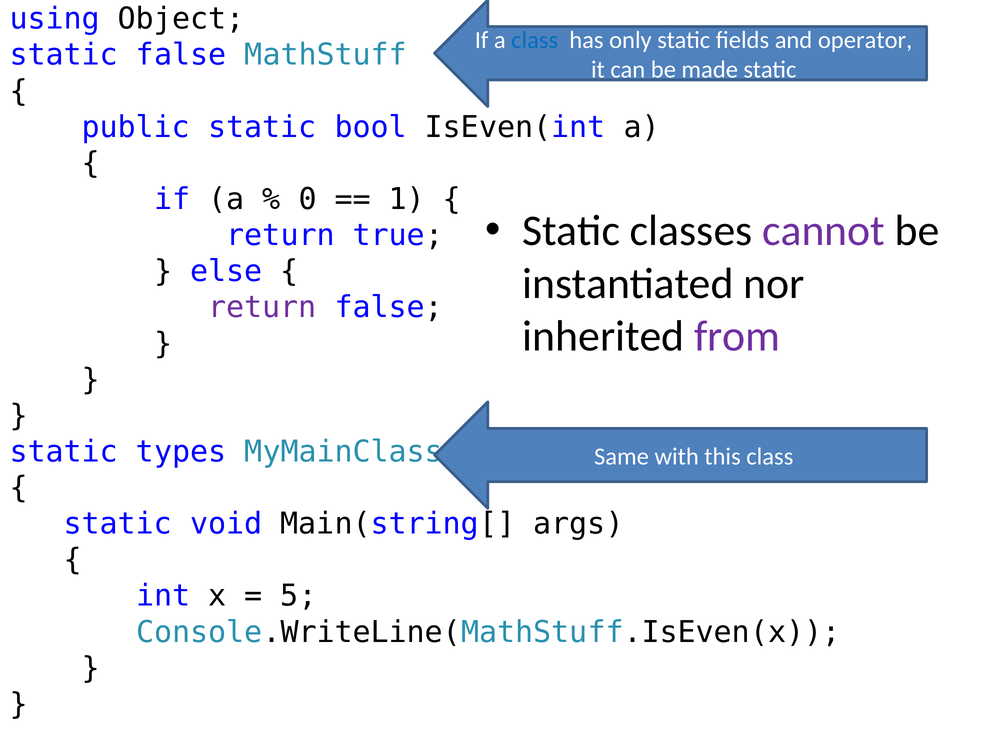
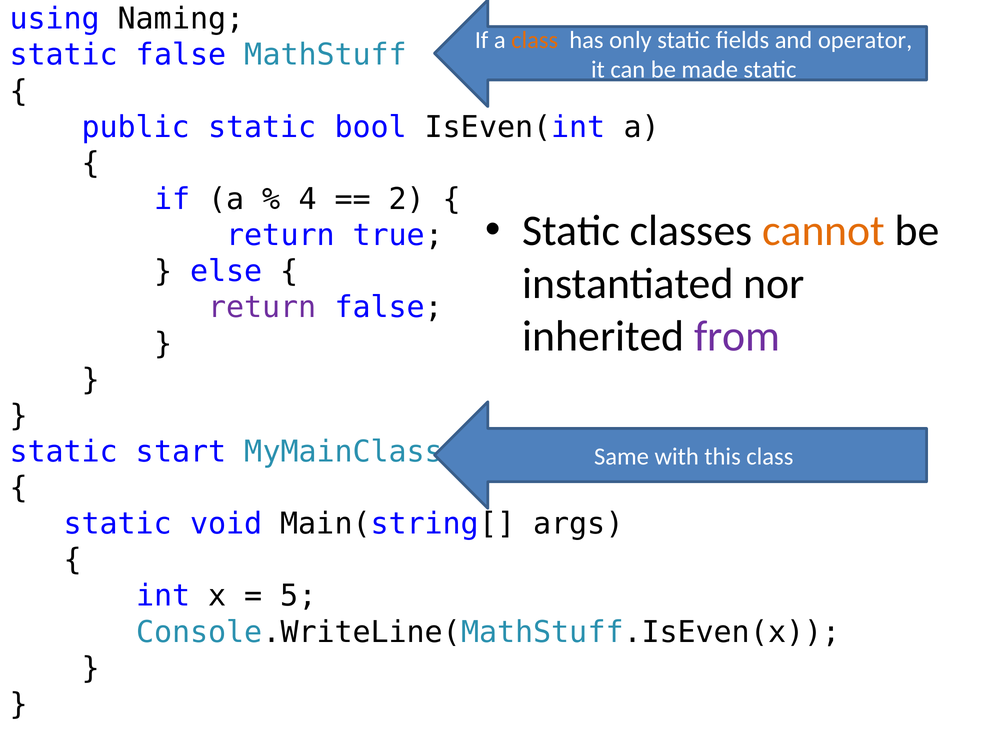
Object: Object -> Naming
class at (535, 40) colour: blue -> orange
0: 0 -> 4
1: 1 -> 2
cannot colour: purple -> orange
types: types -> start
